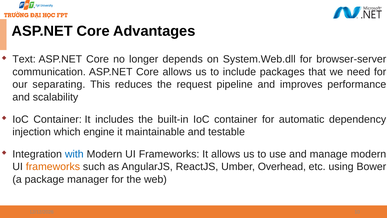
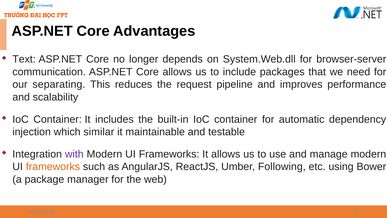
engine: engine -> similar
with colour: blue -> purple
Overhead: Overhead -> Following
